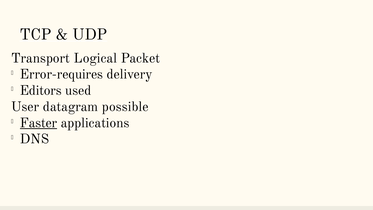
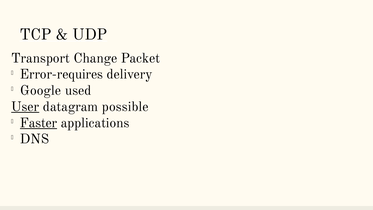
Logical: Logical -> Change
Editors: Editors -> Google
User underline: none -> present
